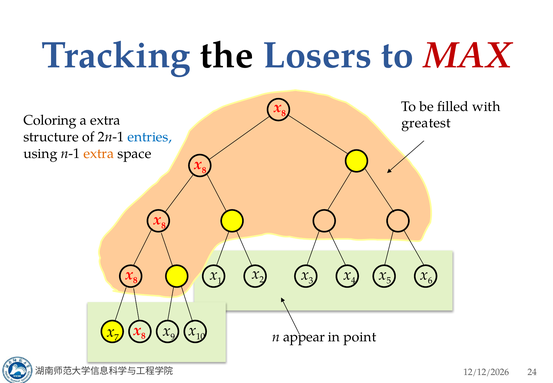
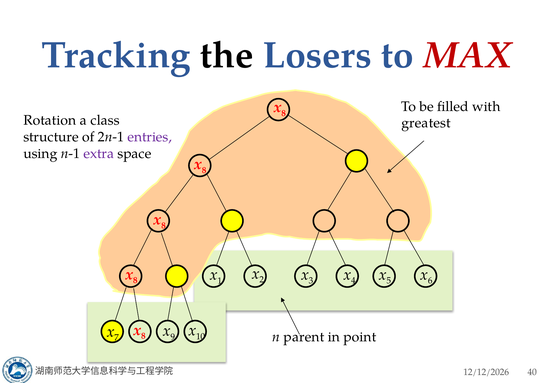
Coloring: Coloring -> Rotation
a extra: extra -> class
entries colour: blue -> purple
extra at (99, 153) colour: orange -> purple
appear: appear -> parent
24: 24 -> 40
